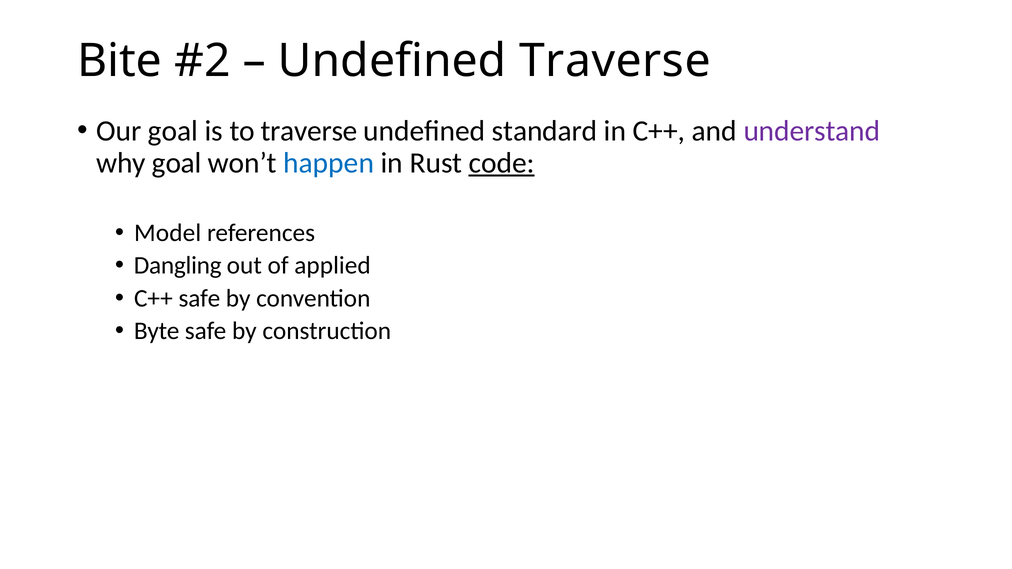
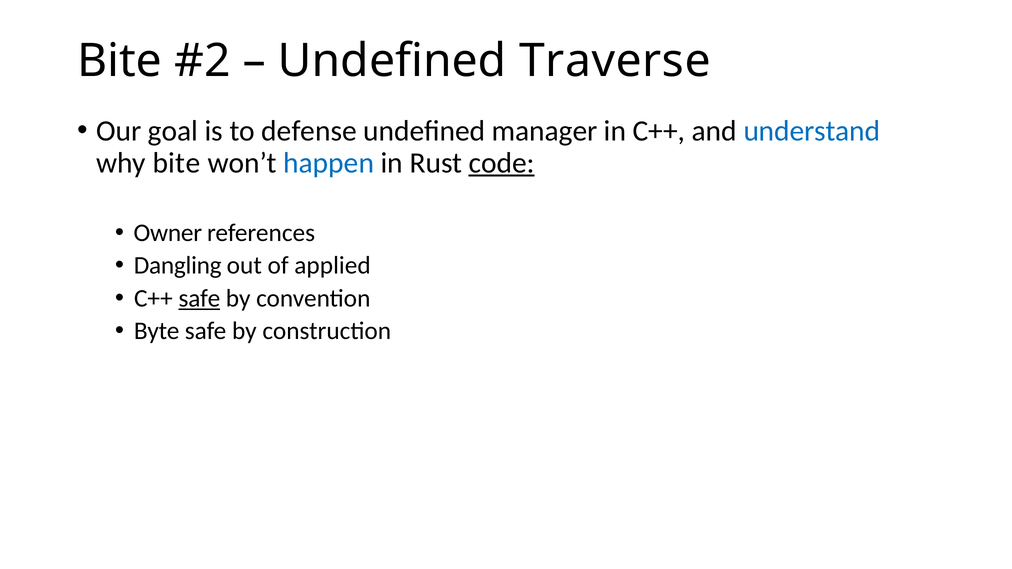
to traverse: traverse -> defense
standard: standard -> manager
understand colour: purple -> blue
why goal: goal -> bite
Model: Model -> Owner
safe at (199, 298) underline: none -> present
